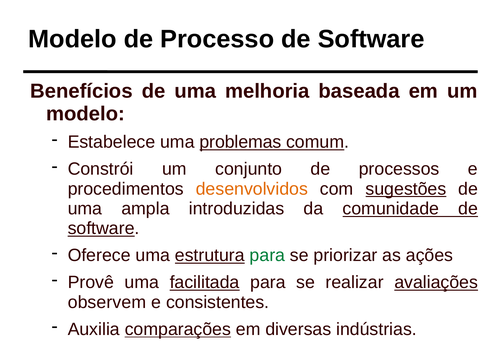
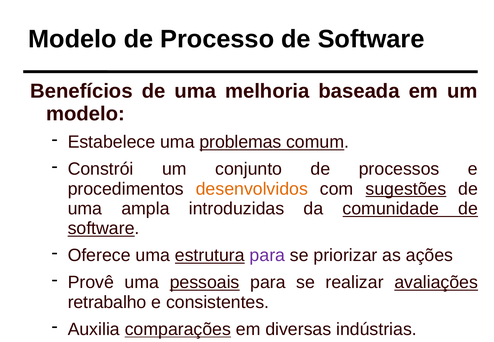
para at (267, 255) colour: green -> purple
facilitada: facilitada -> pessoais
observem: observem -> retrabalho
